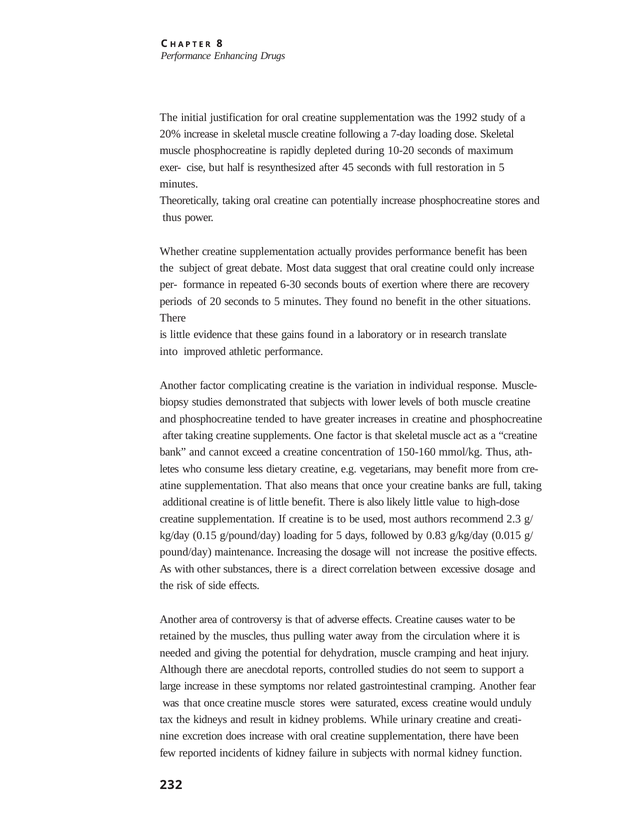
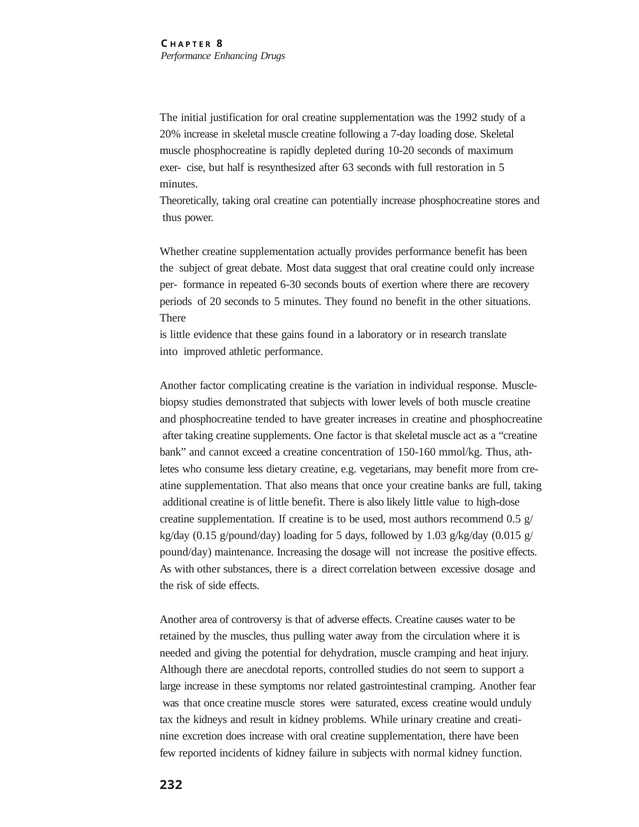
45: 45 -> 63
2.3: 2.3 -> 0.5
0.83: 0.83 -> 1.03
